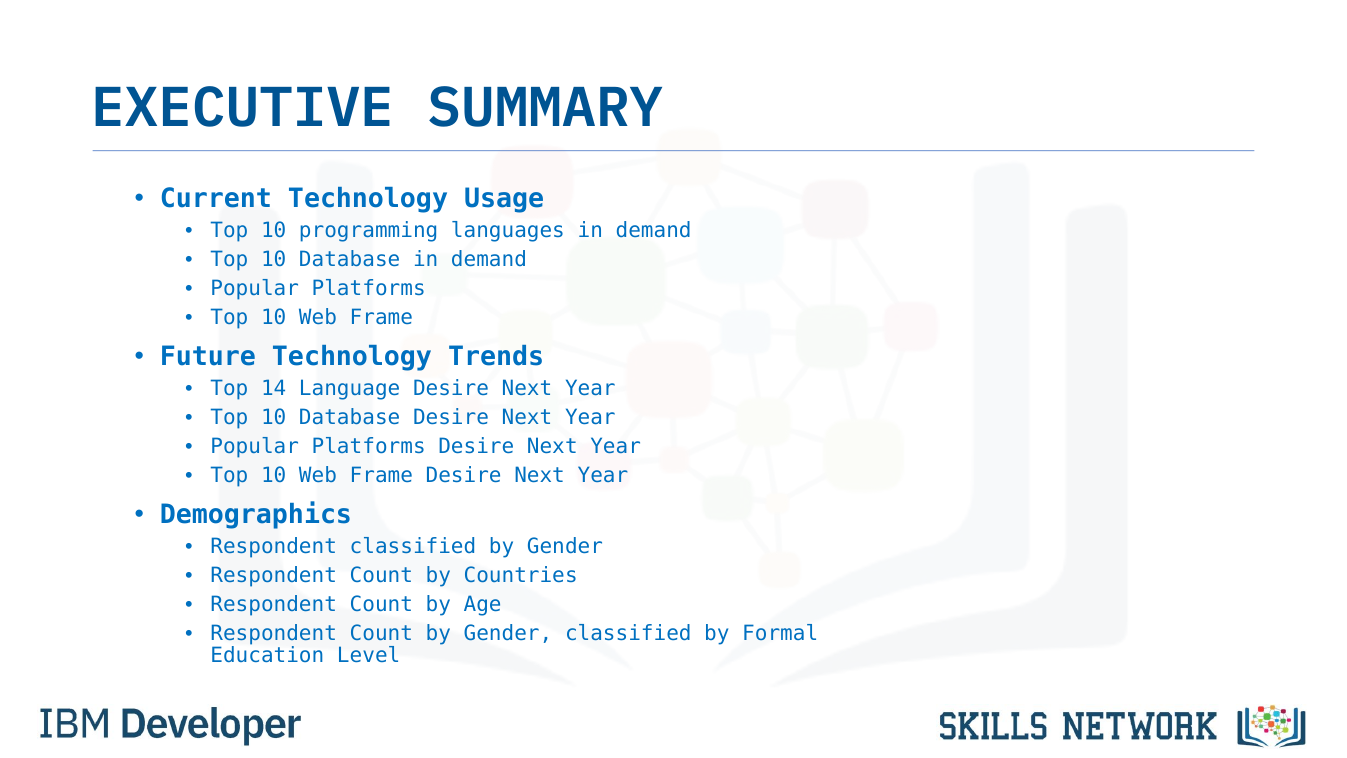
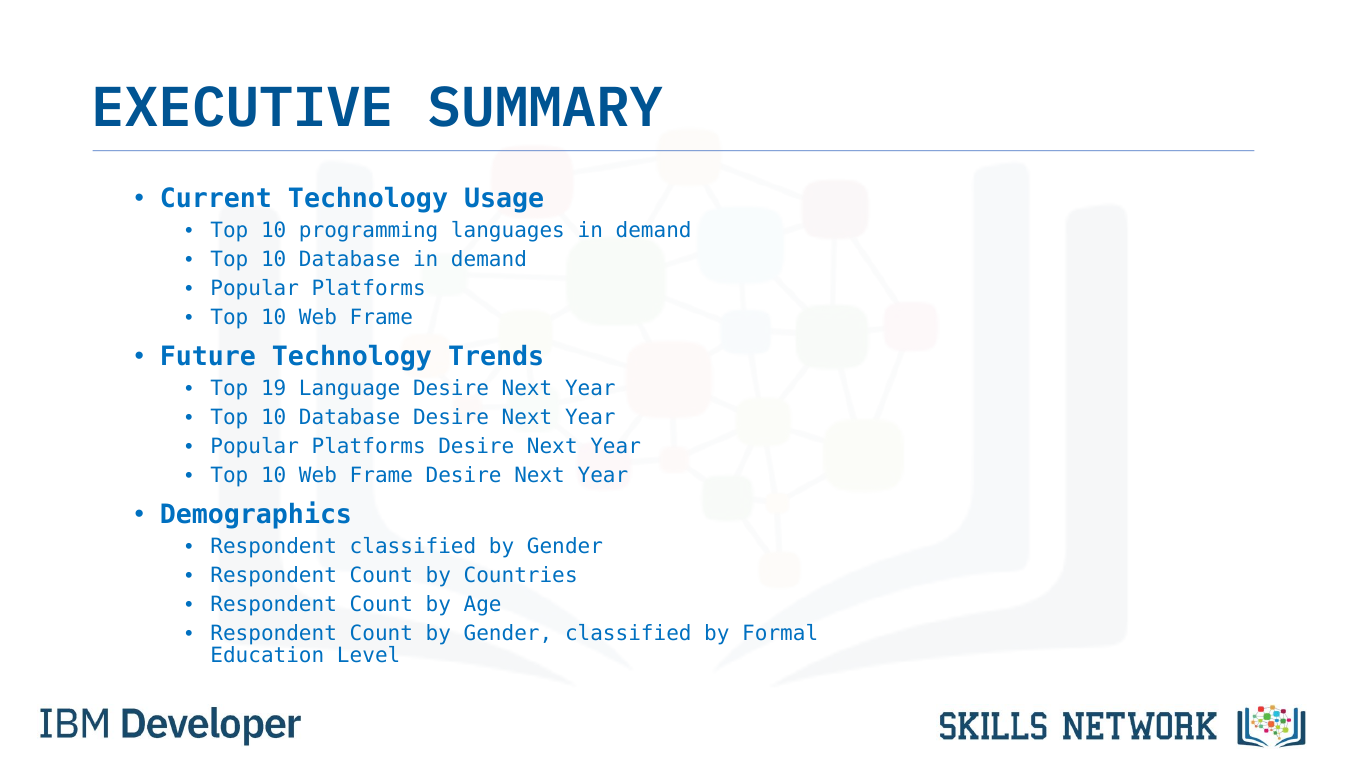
14: 14 -> 19
